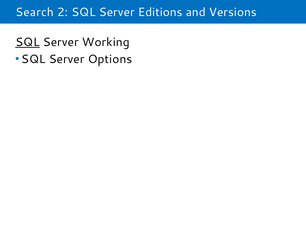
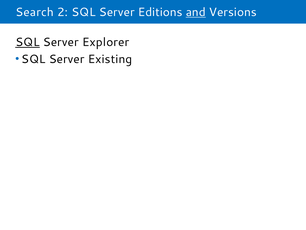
and underline: none -> present
Working: Working -> Explorer
Options: Options -> Existing
